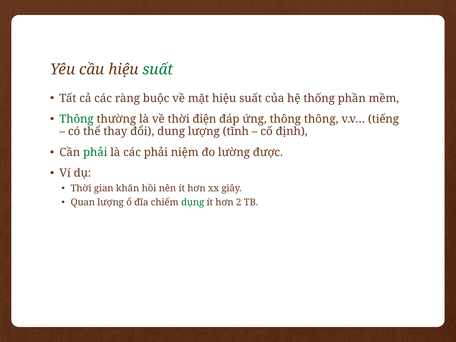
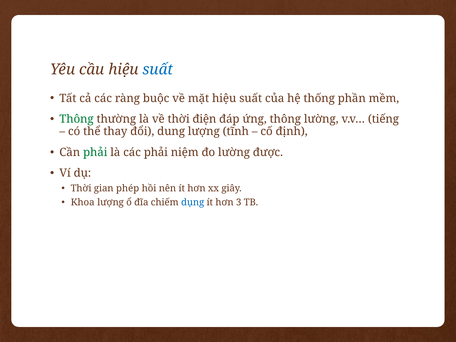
suất at (158, 69) colour: green -> blue
thông thông: thông -> lường
khăn: khăn -> phép
Quan: Quan -> Khoa
dụng colour: green -> blue
2: 2 -> 3
